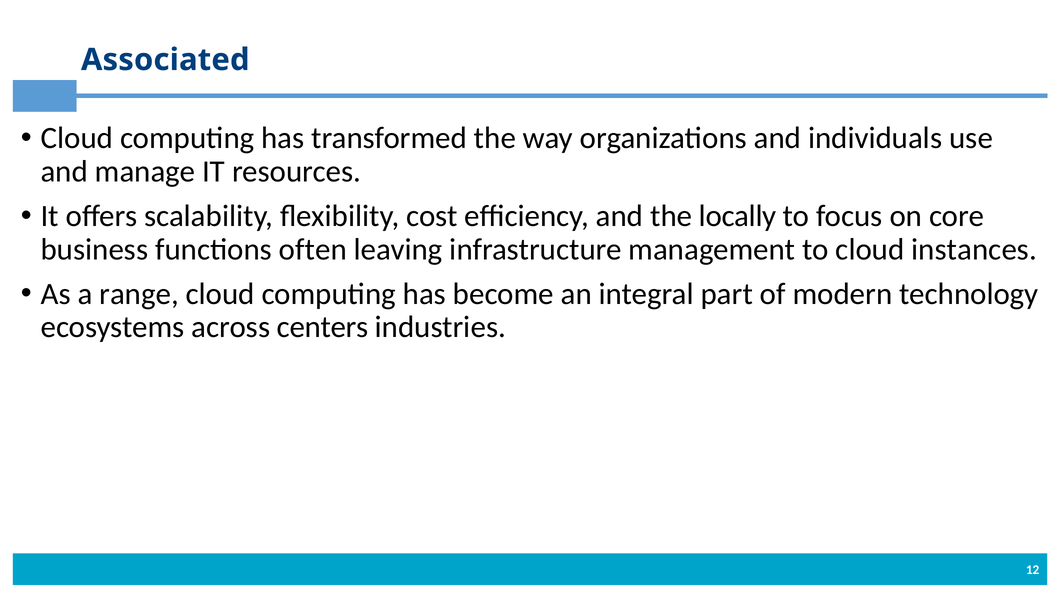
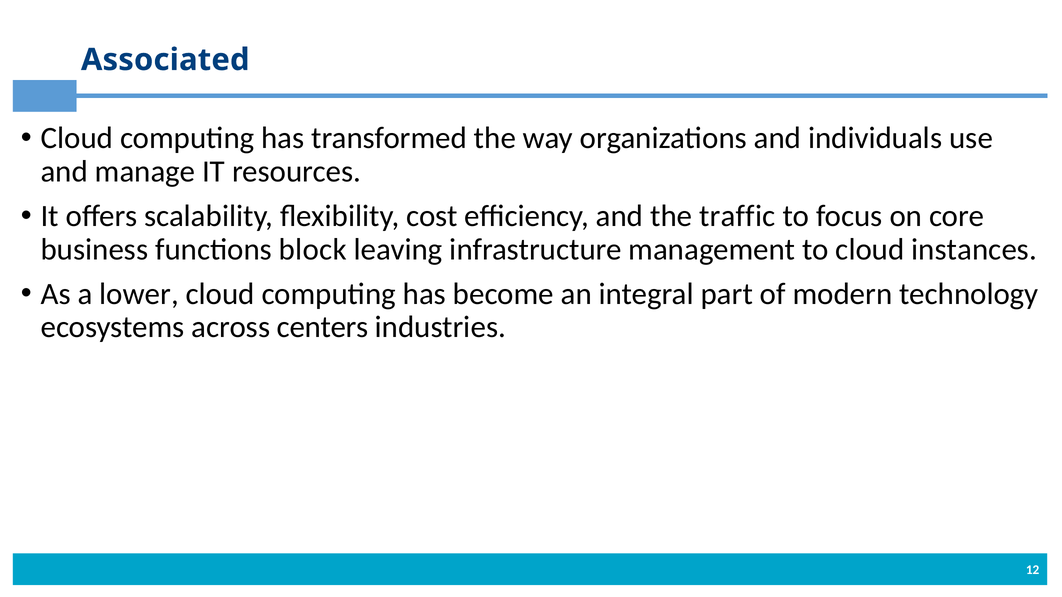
locally: locally -> traffic
often: often -> block
range: range -> lower
